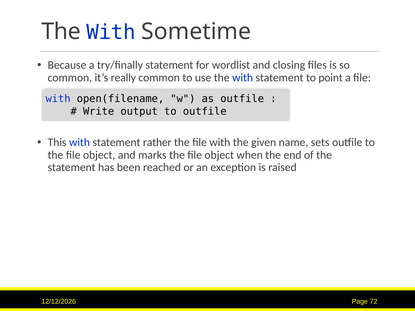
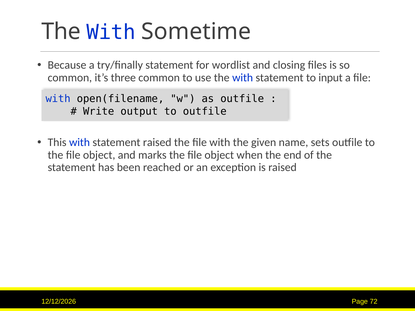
really: really -> three
point: point -> input
statement rather: rather -> raised
